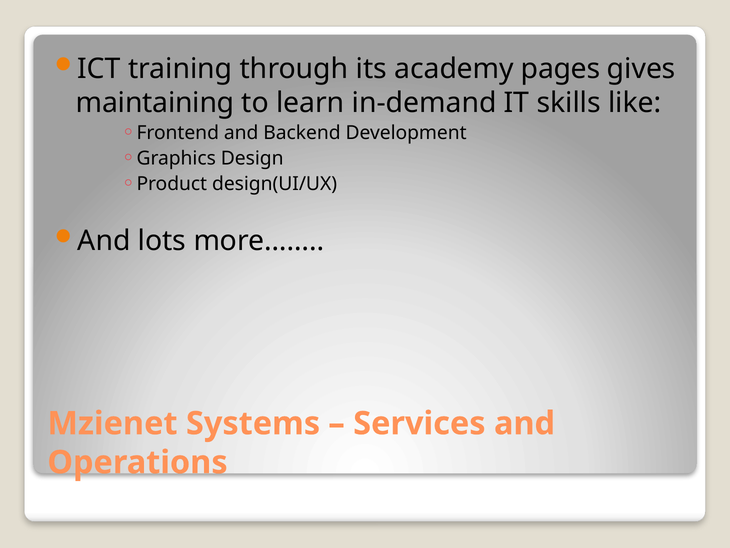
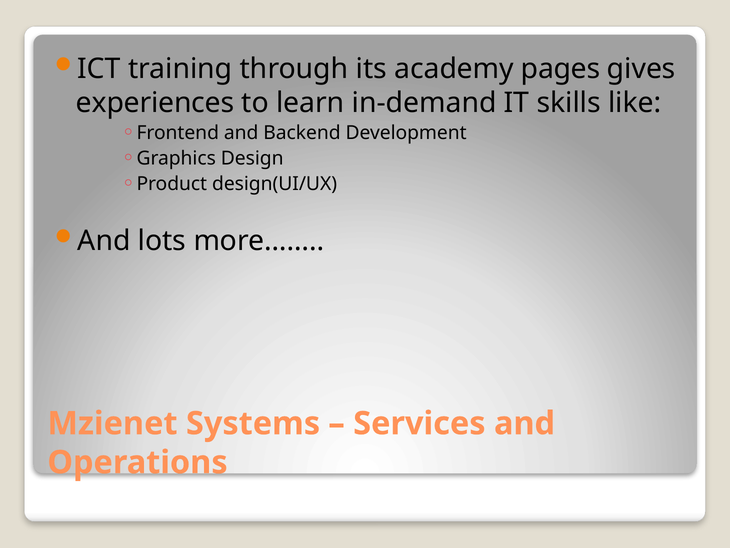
maintaining: maintaining -> experiences
